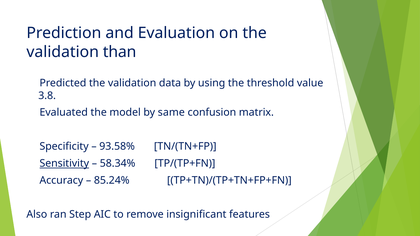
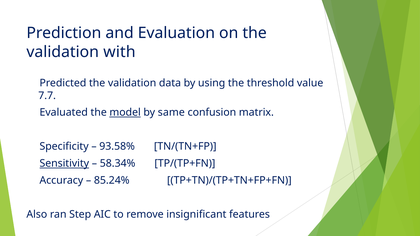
than: than -> with
3.8: 3.8 -> 7.7
model underline: none -> present
